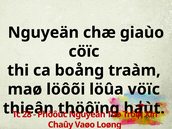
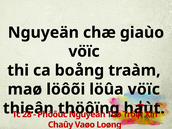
cöïc at (84, 51): cöïc -> vöïc
